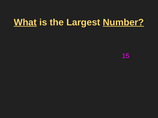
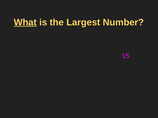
Number underline: present -> none
